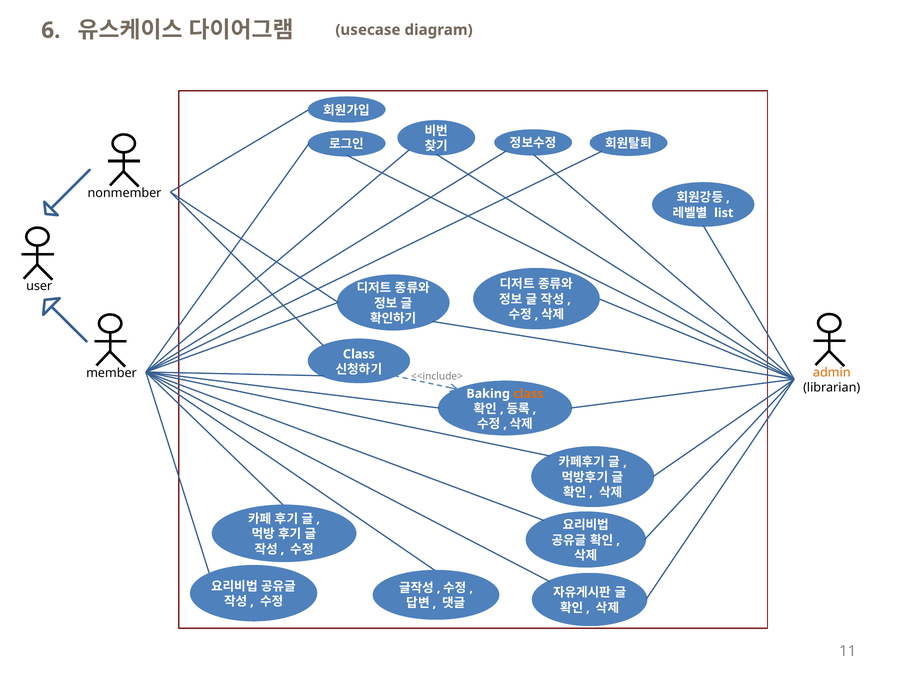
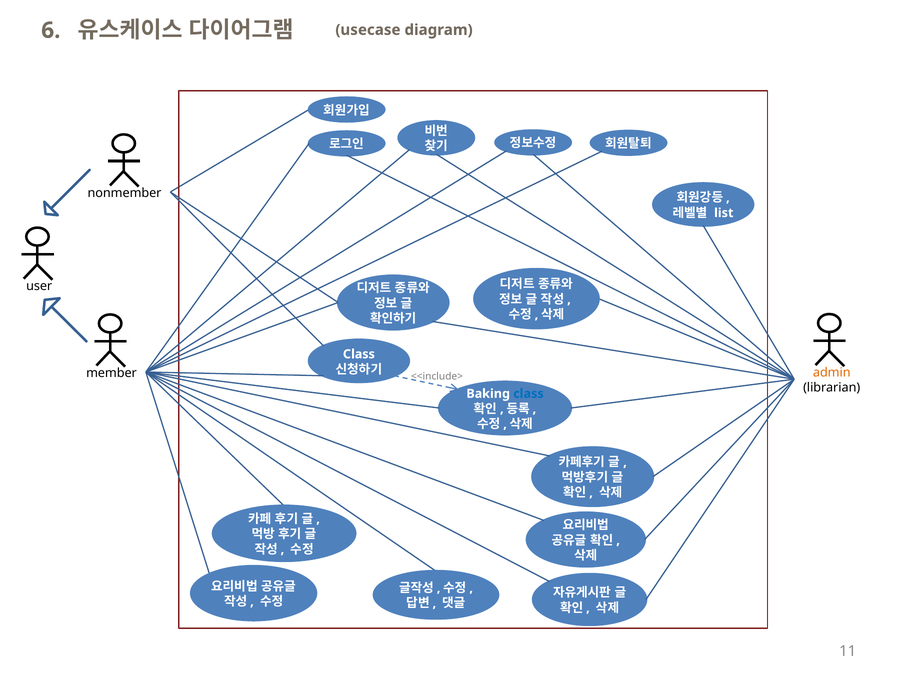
class at (528, 394) colour: orange -> blue
